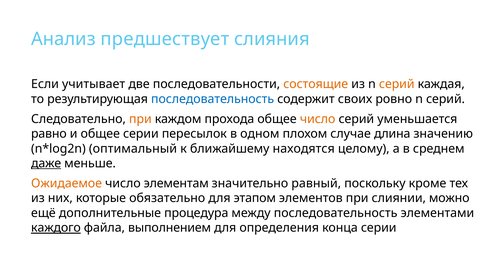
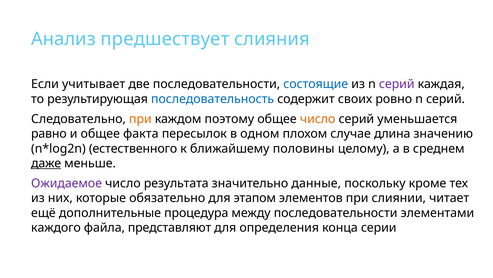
состоящие colour: orange -> blue
серий at (397, 84) colour: orange -> purple
прохода: прохода -> поэтому
общее серии: серии -> факта
оптимальный: оптимальный -> естественного
находятся: находятся -> половины
Ожидаемое colour: orange -> purple
элементам: элементам -> результата
равный: равный -> данные
можно: можно -> читает
между последовательность: последовательность -> последовательности
каждого underline: present -> none
выполнением: выполнением -> представляют
